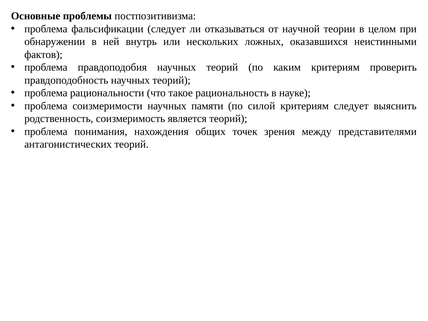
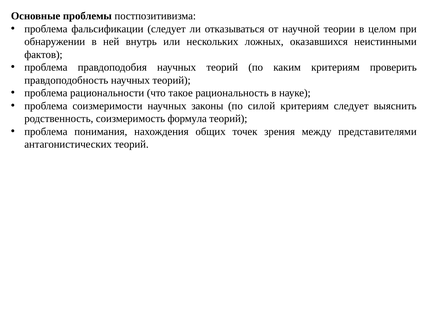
памяти: памяти -> законы
является: является -> формула
